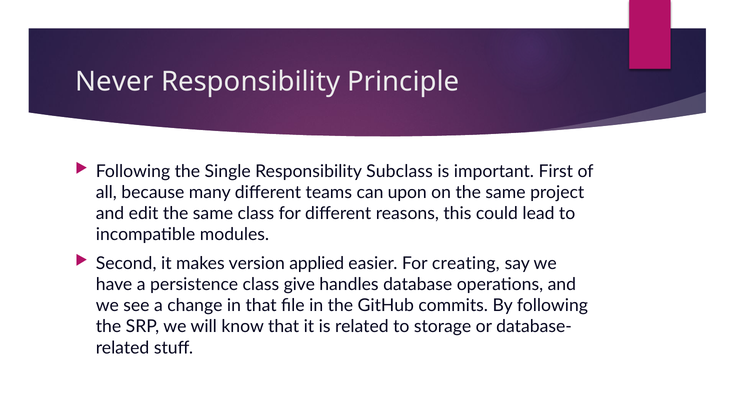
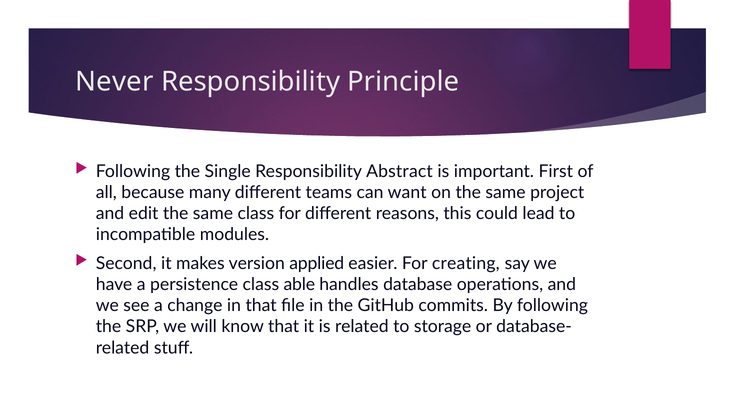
Subclass: Subclass -> Abstract
upon: upon -> want
give: give -> able
